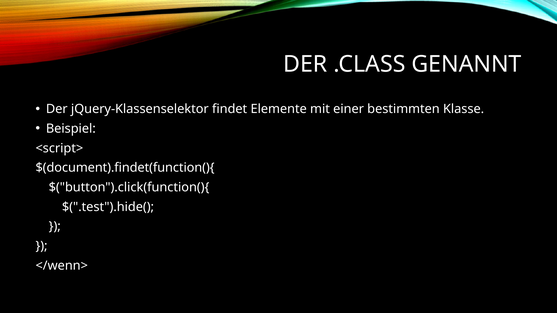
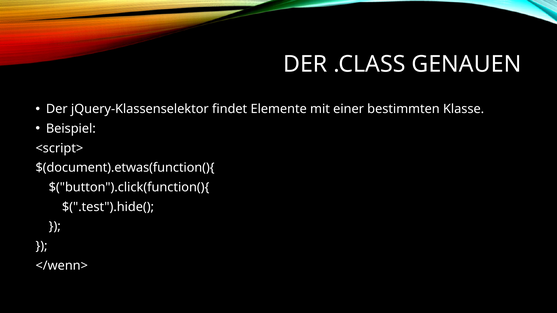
GENANNT: GENANNT -> GENAUEN
$(document).findet(function(){: $(document).findet(function(){ -> $(document).etwas(function(){
